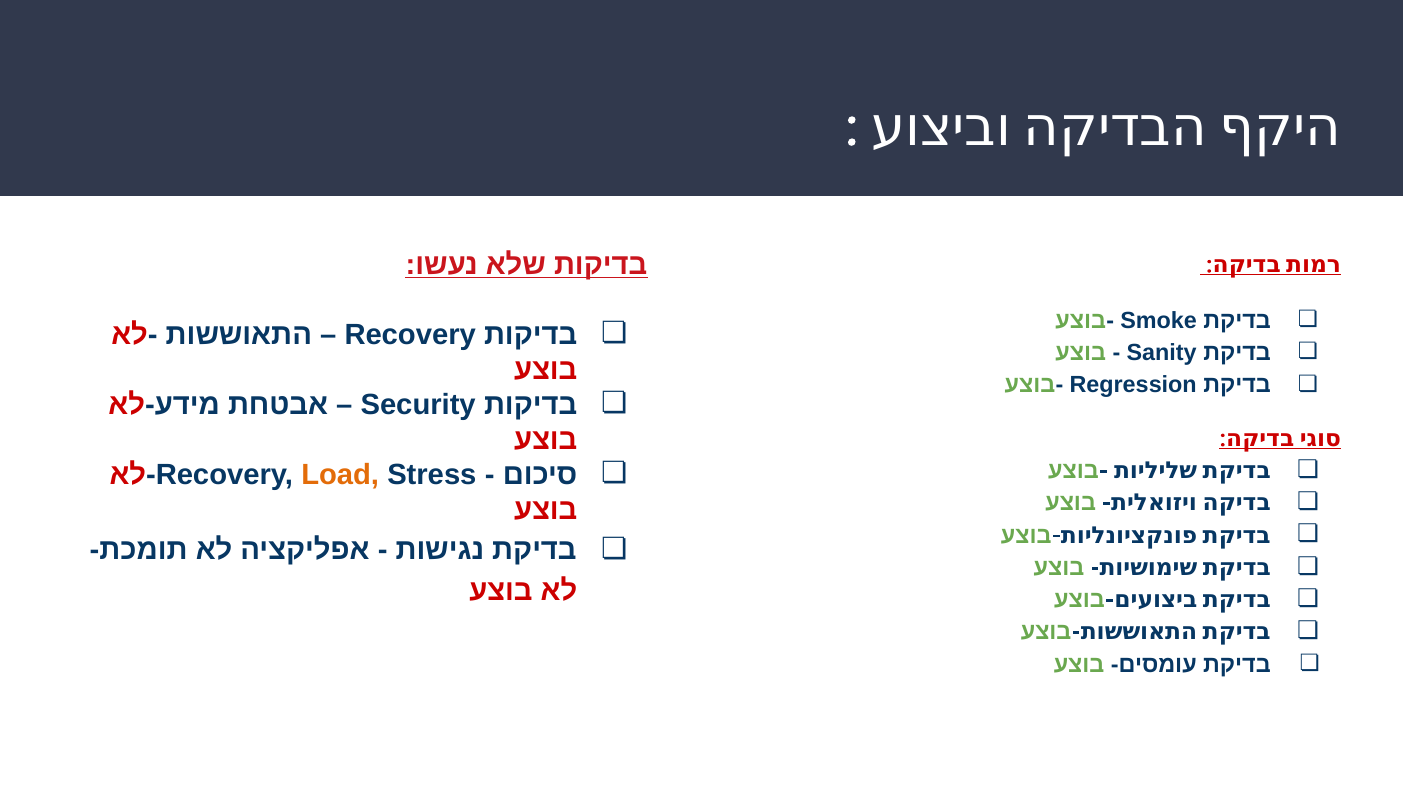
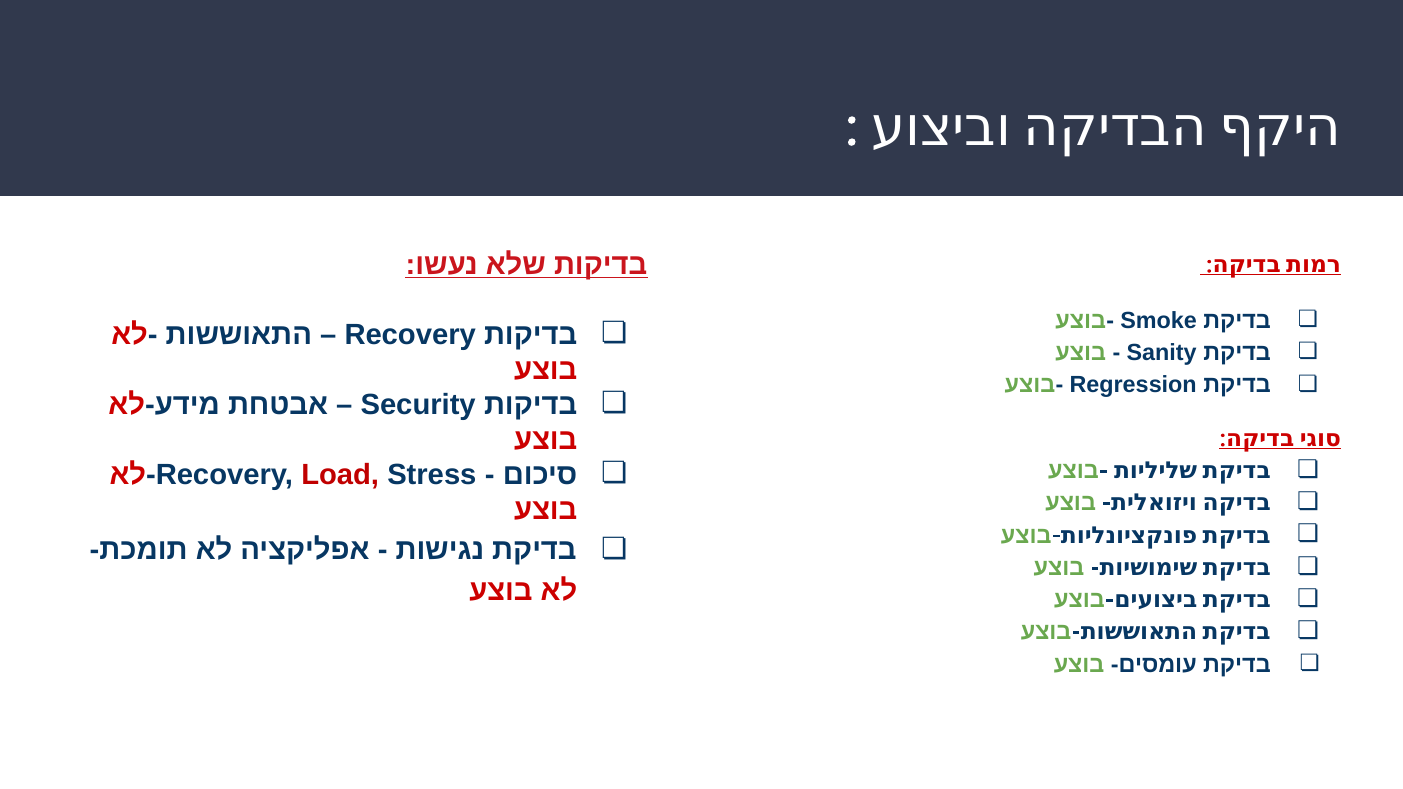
Load colour: orange -> red
